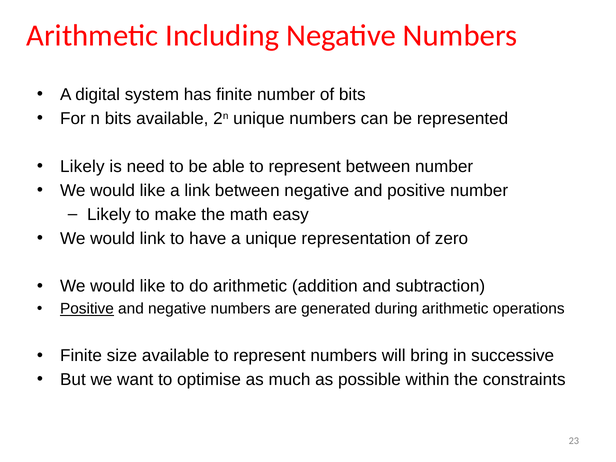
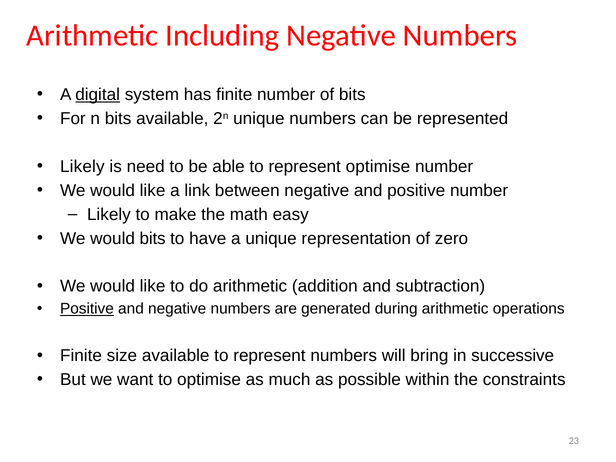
digital underline: none -> present
represent between: between -> optimise
would link: link -> bits
